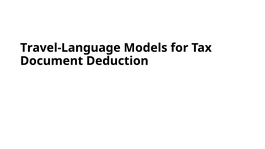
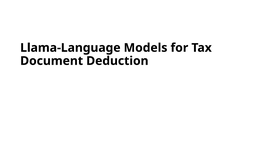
Travel-Language: Travel-Language -> Llama-Language
